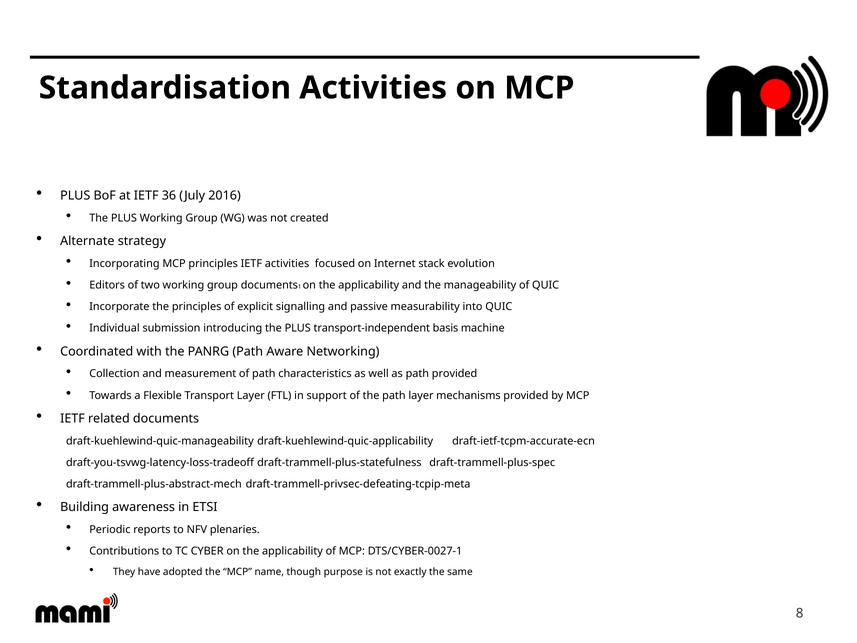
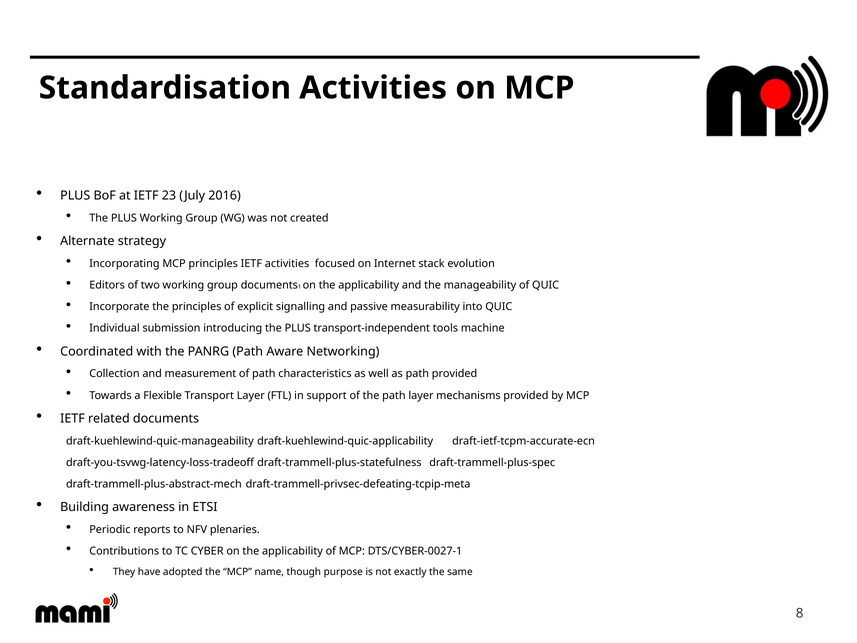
36: 36 -> 23
basis: basis -> tools
